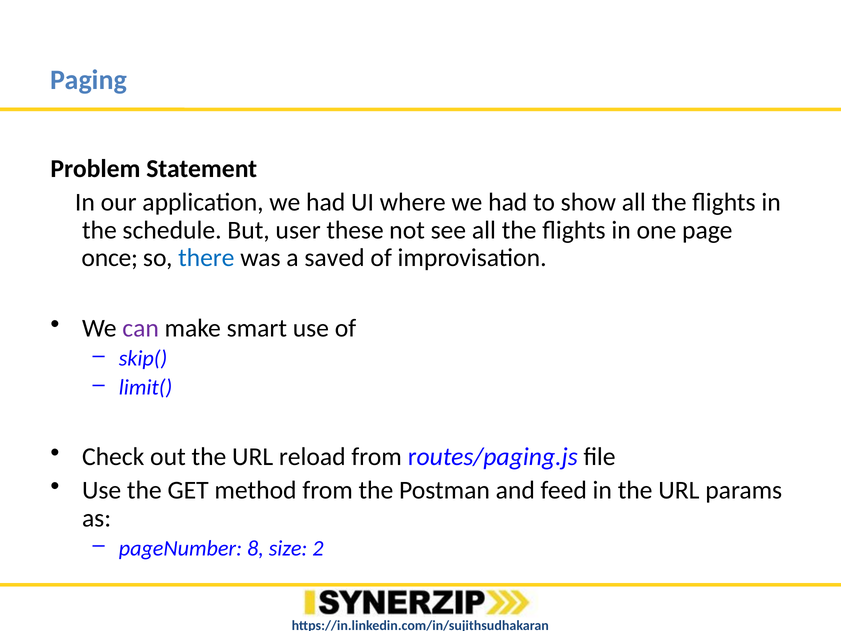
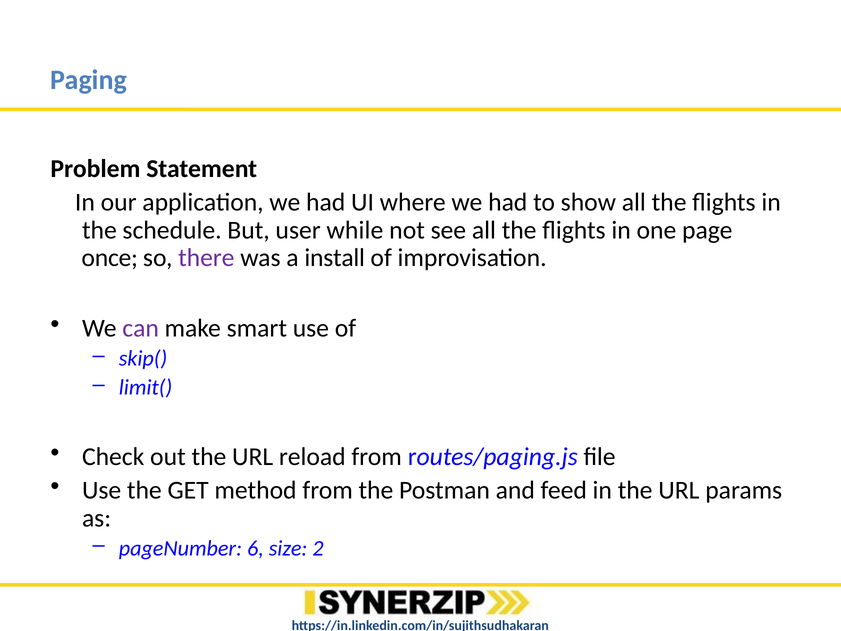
these: these -> while
there colour: blue -> purple
saved: saved -> install
8: 8 -> 6
